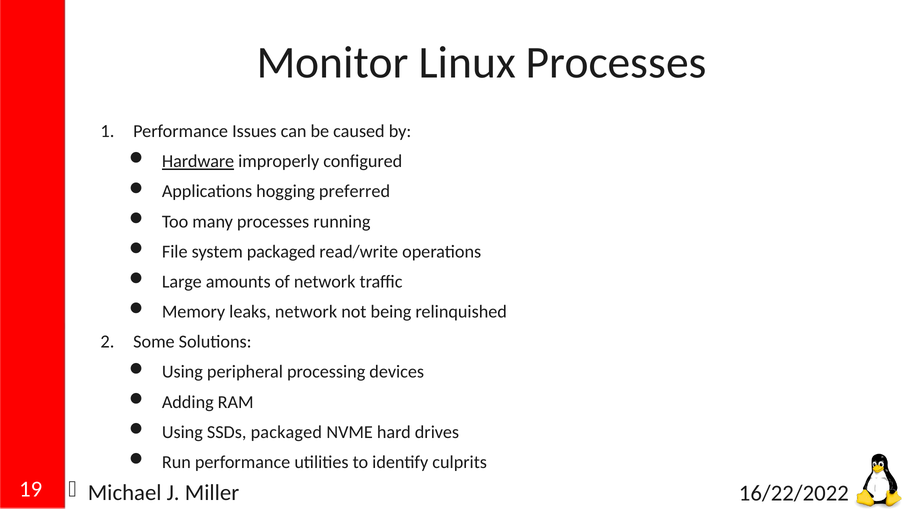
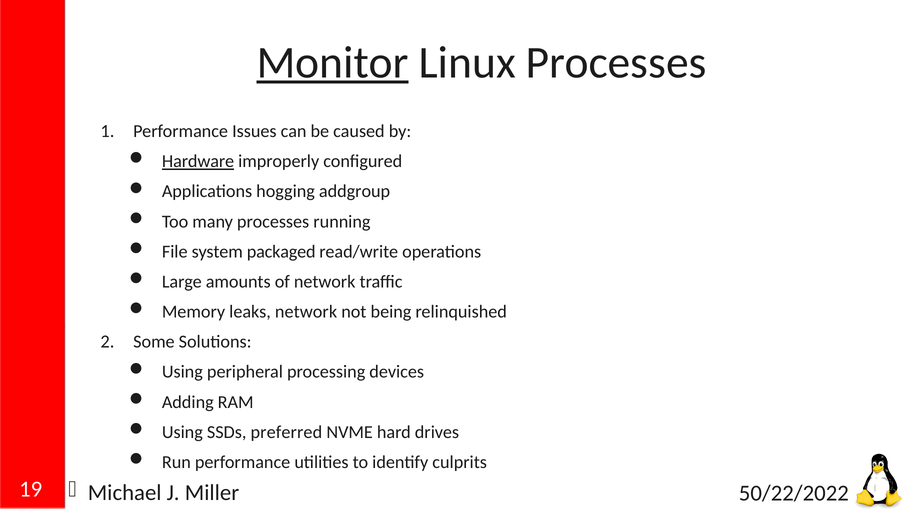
Monitor underline: none -> present
preferred: preferred -> addgroup
SSDs packaged: packaged -> preferred
16/22/2022: 16/22/2022 -> 50/22/2022
